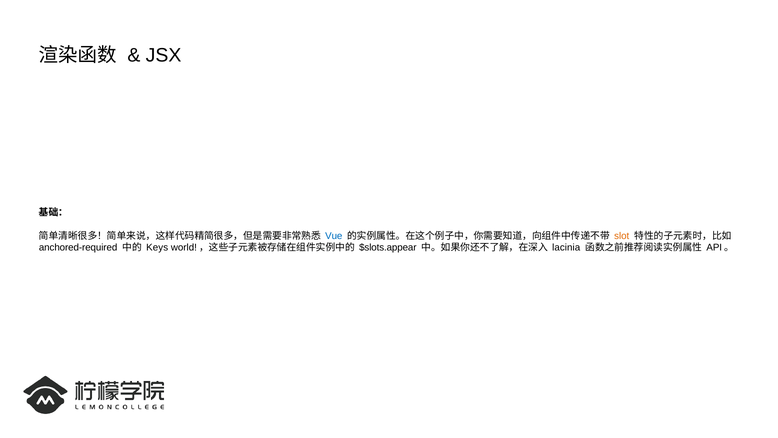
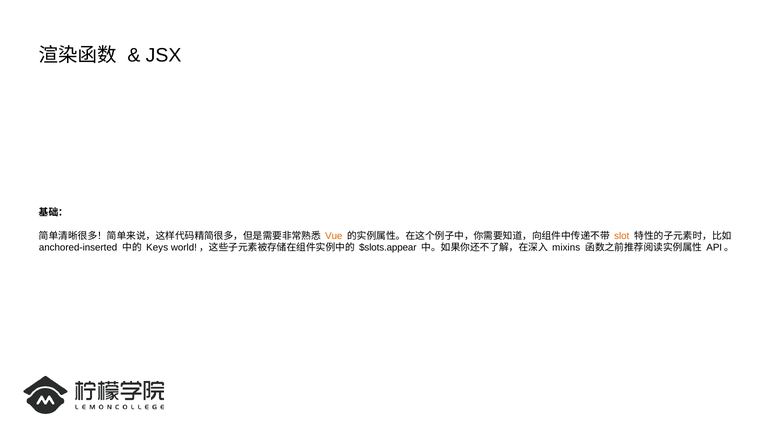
Vue colour: blue -> orange
anchored-required: anchored-required -> anchored-inserted
lacinia: lacinia -> mixins
